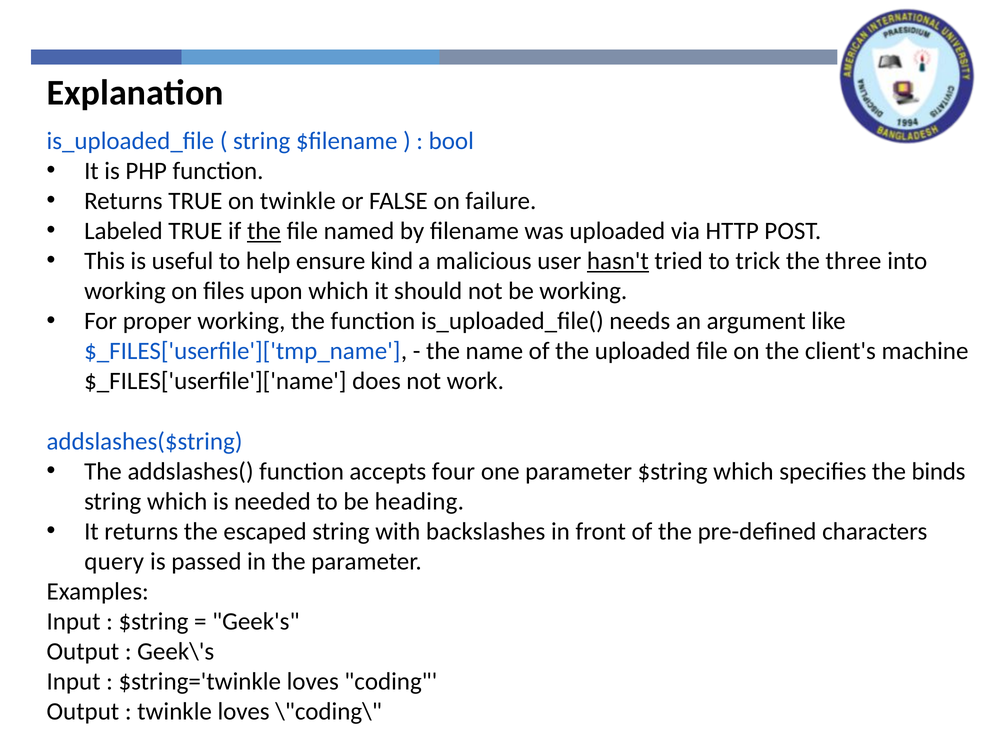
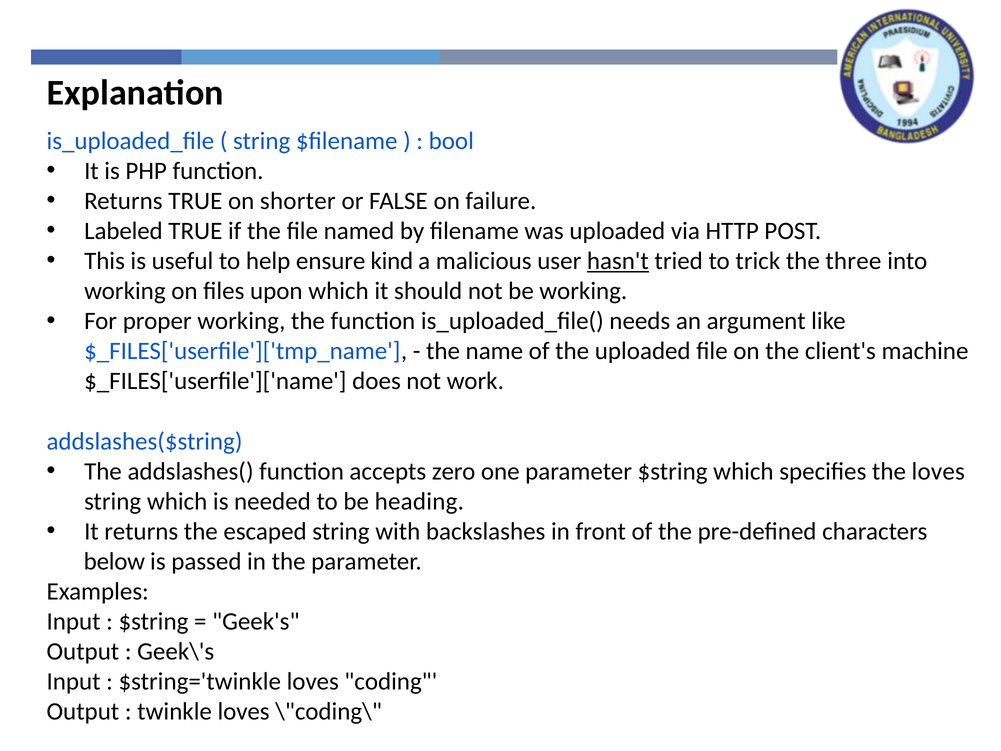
on twinkle: twinkle -> shorter
the at (264, 231) underline: present -> none
four: four -> zero
the binds: binds -> loves
query: query -> below
